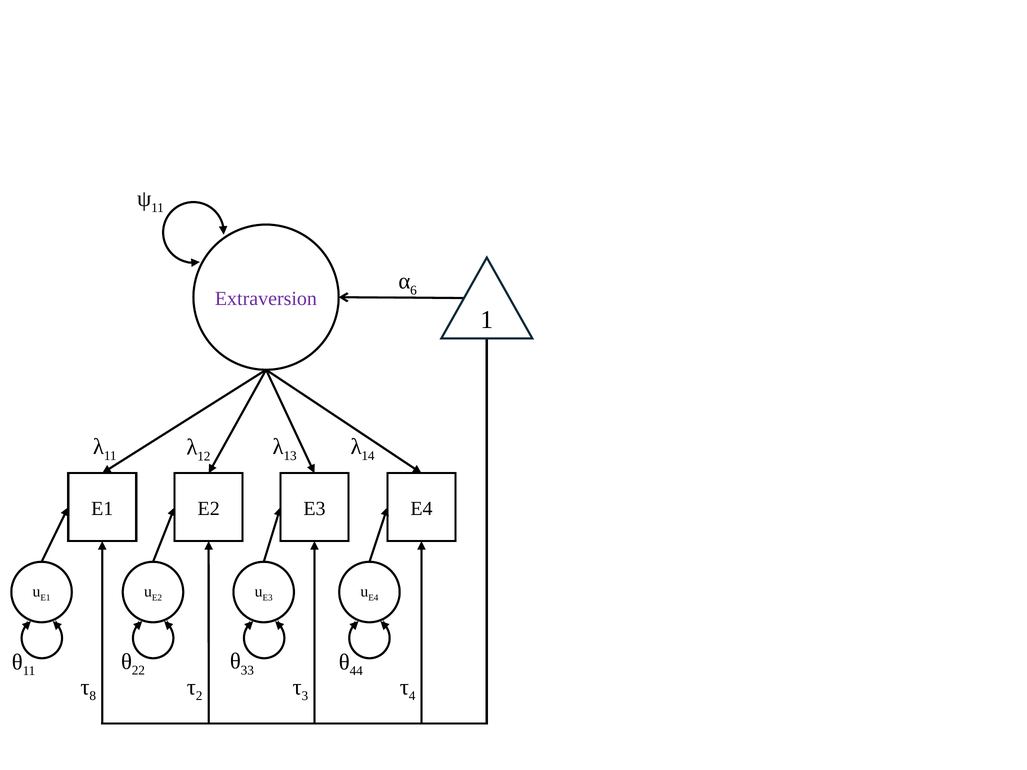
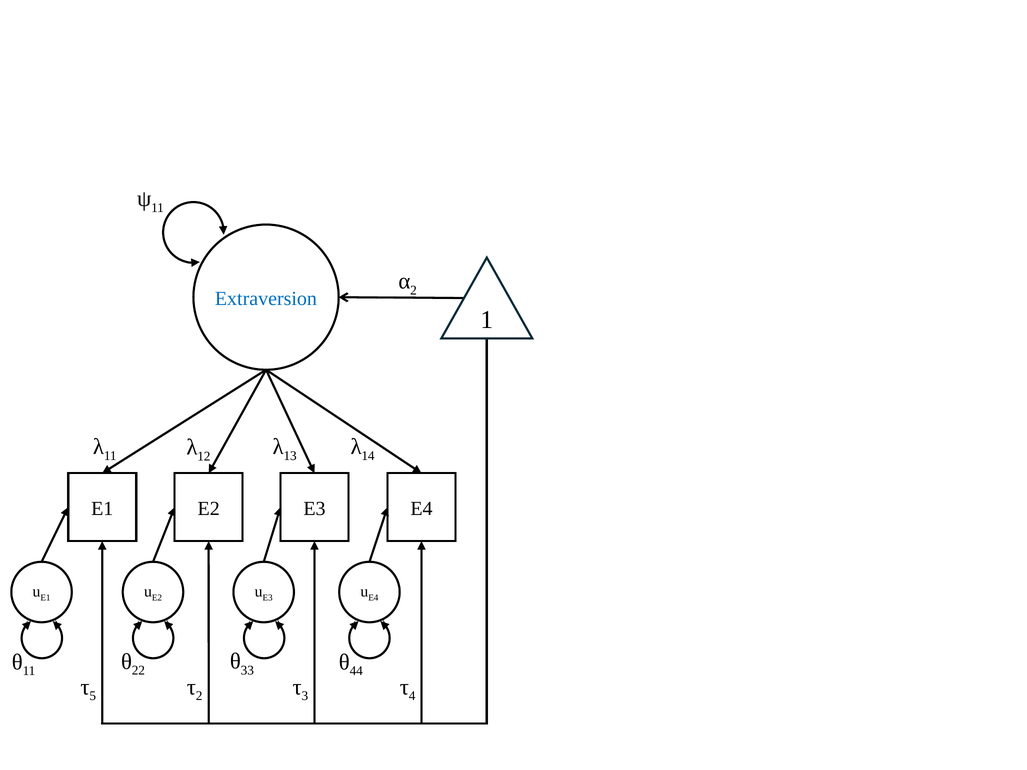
6 at (414, 290): 6 -> 2
Extraversion colour: purple -> blue
8: 8 -> 5
